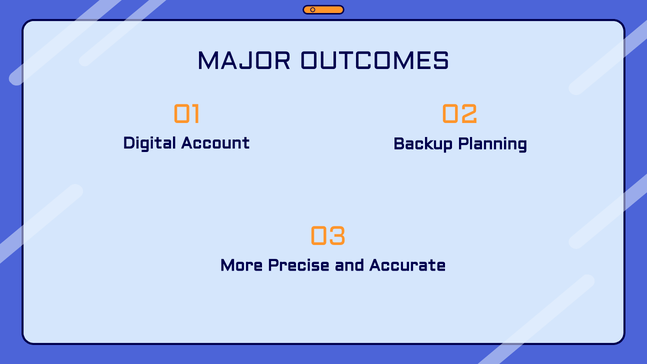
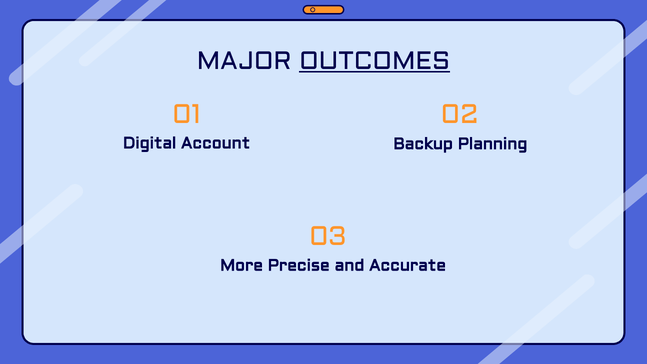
OUTCOMES underline: none -> present
